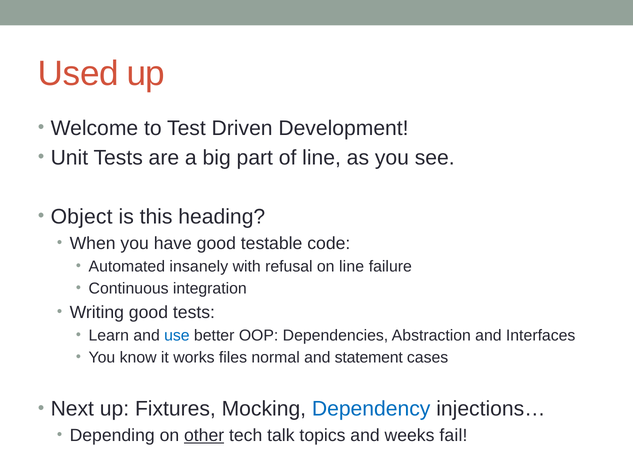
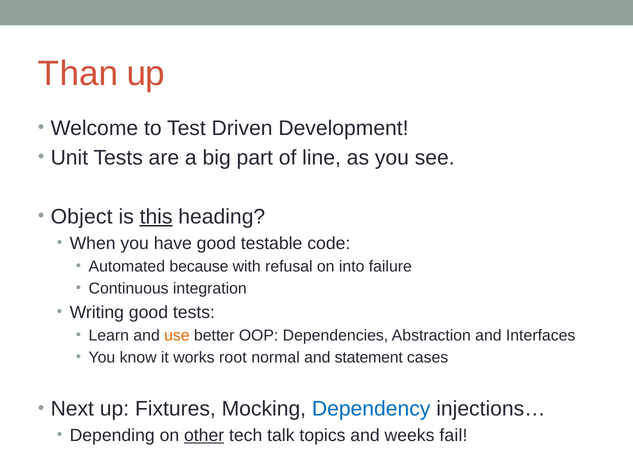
Used: Used -> Than
this underline: none -> present
insanely: insanely -> because
on line: line -> into
use colour: blue -> orange
files: files -> root
